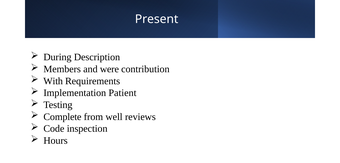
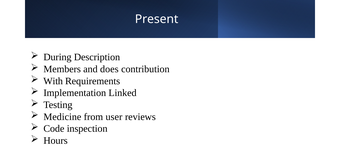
were: were -> does
Patient: Patient -> Linked
Complete: Complete -> Medicine
well: well -> user
